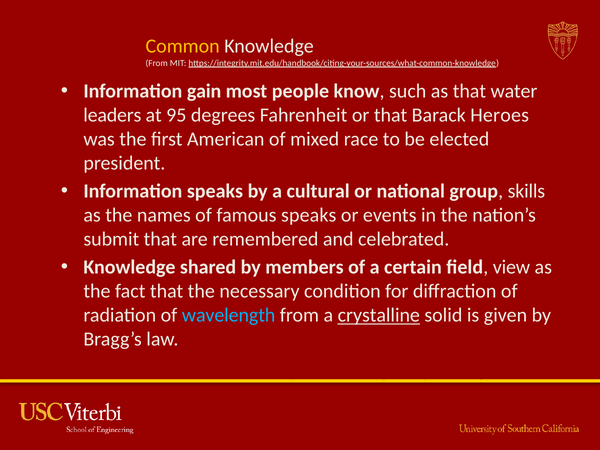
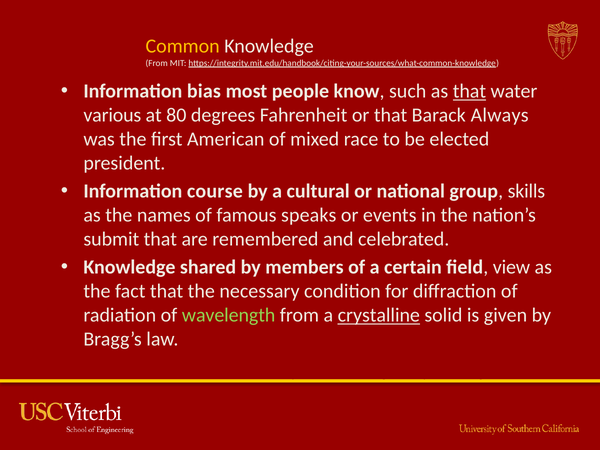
gain: gain -> bias
that at (469, 91) underline: none -> present
leaders: leaders -> various
95: 95 -> 80
Heroes: Heroes -> Always
Information speaks: speaks -> course
wavelength colour: light blue -> light green
